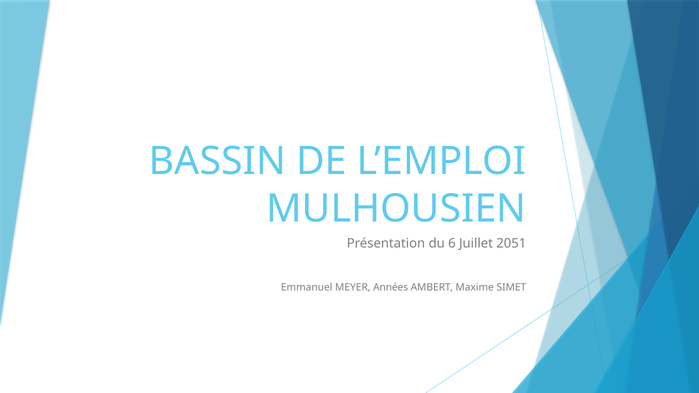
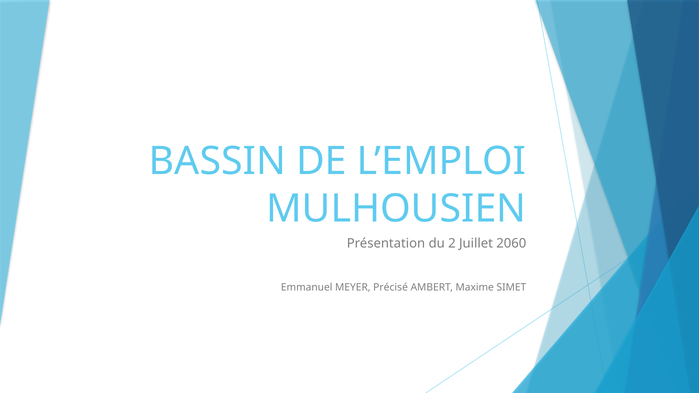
6: 6 -> 2
2051: 2051 -> 2060
Années: Années -> Précisé
